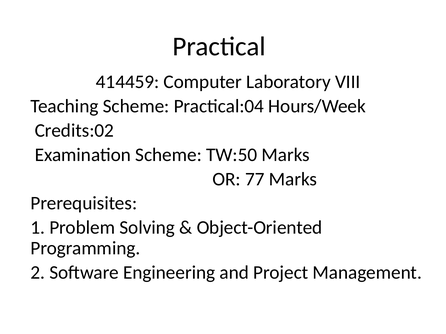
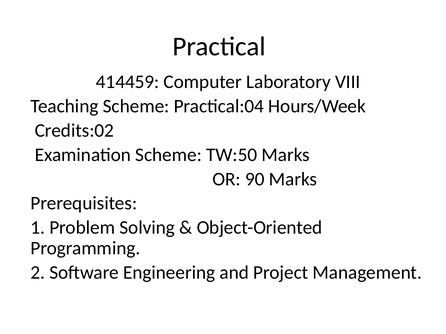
77: 77 -> 90
